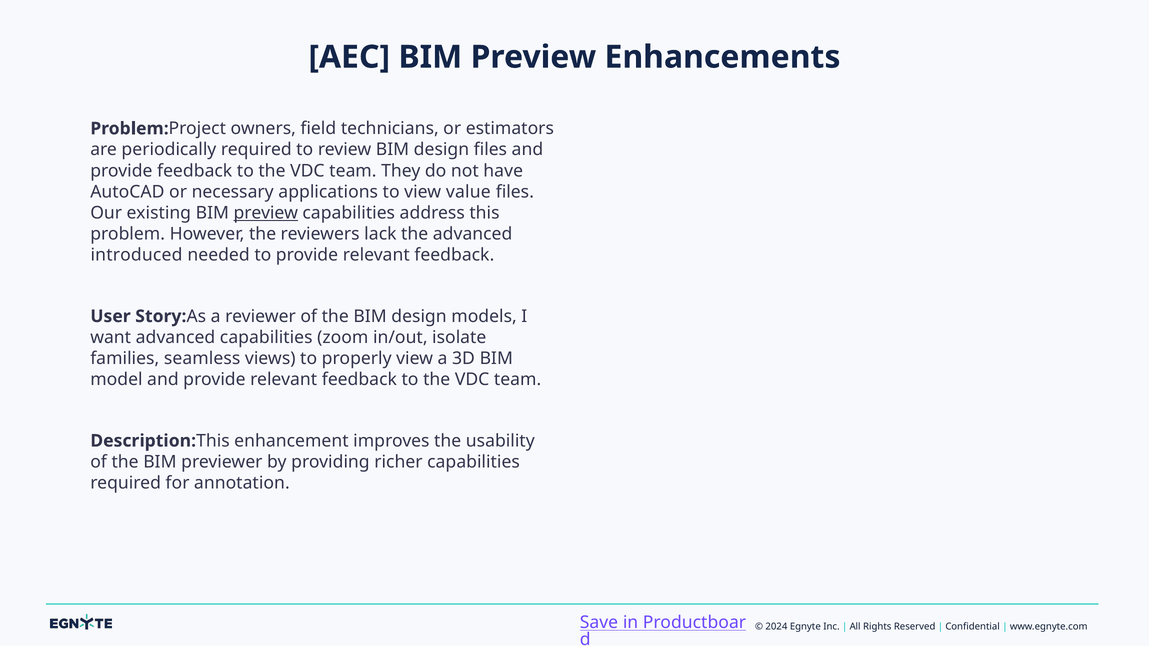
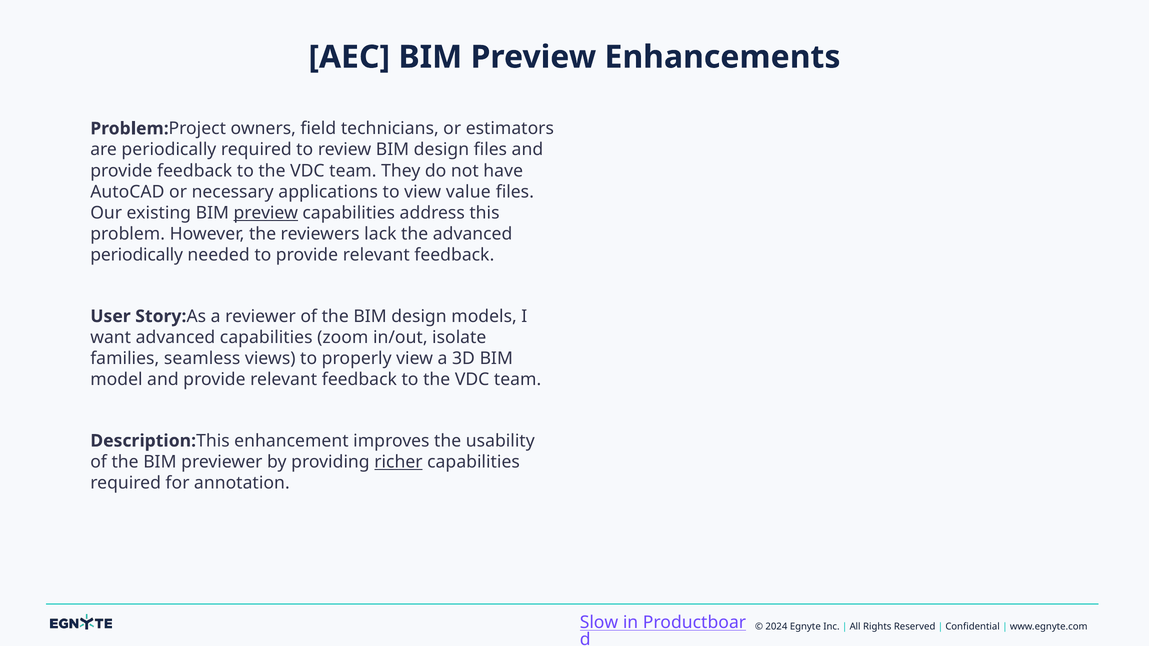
introduced at (136, 255): introduced -> periodically
richer underline: none -> present
Save: Save -> Slow
